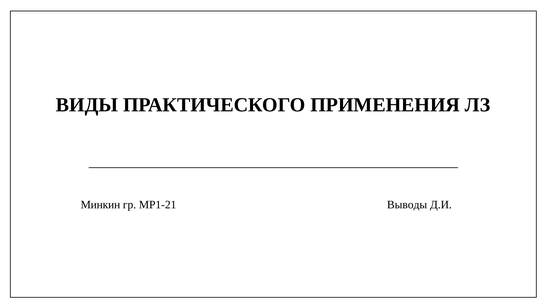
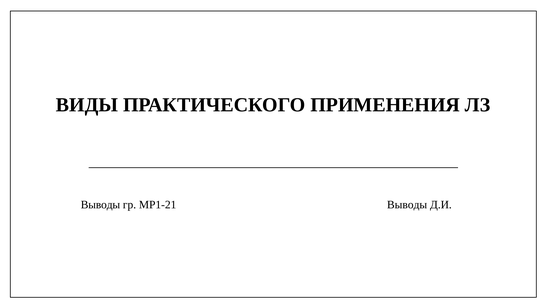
Минкин at (100, 205): Минкин -> Выводы
